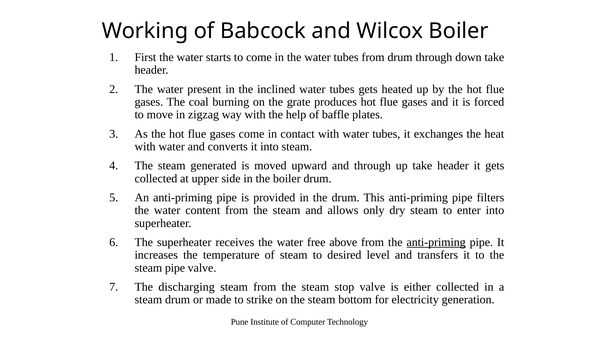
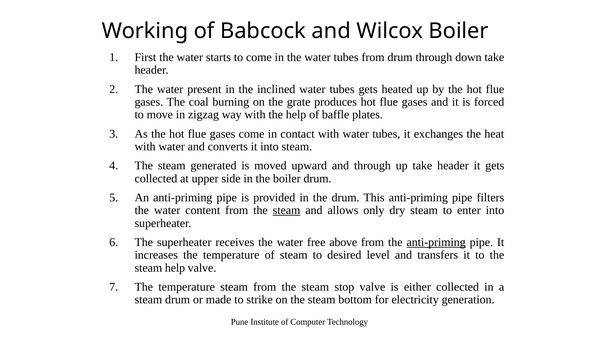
steam at (287, 210) underline: none -> present
steam pipe: pipe -> help
discharging at (187, 287): discharging -> temperature
